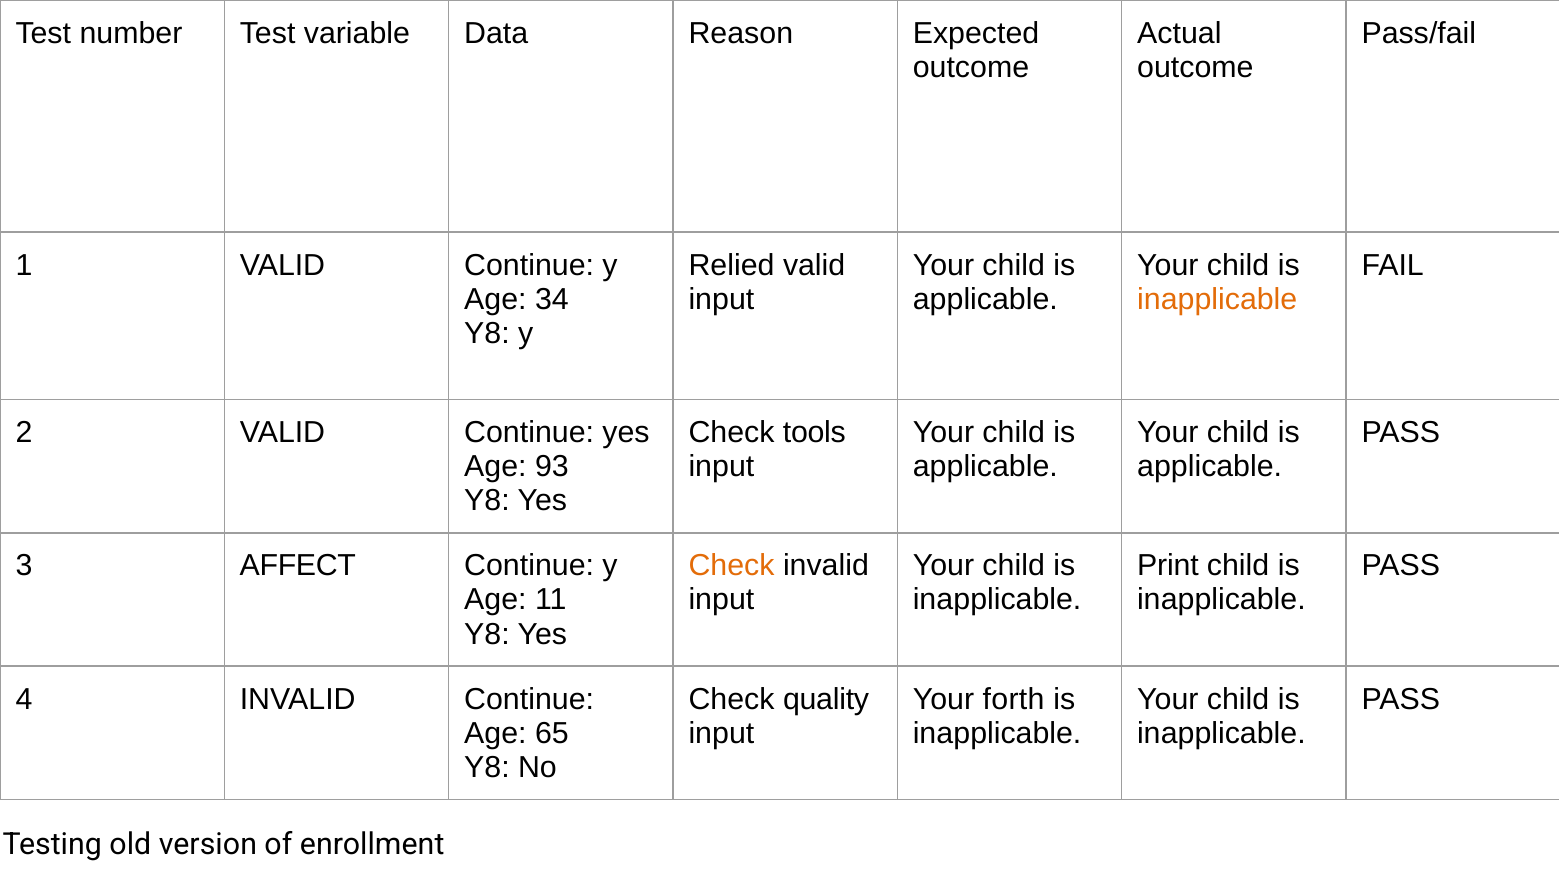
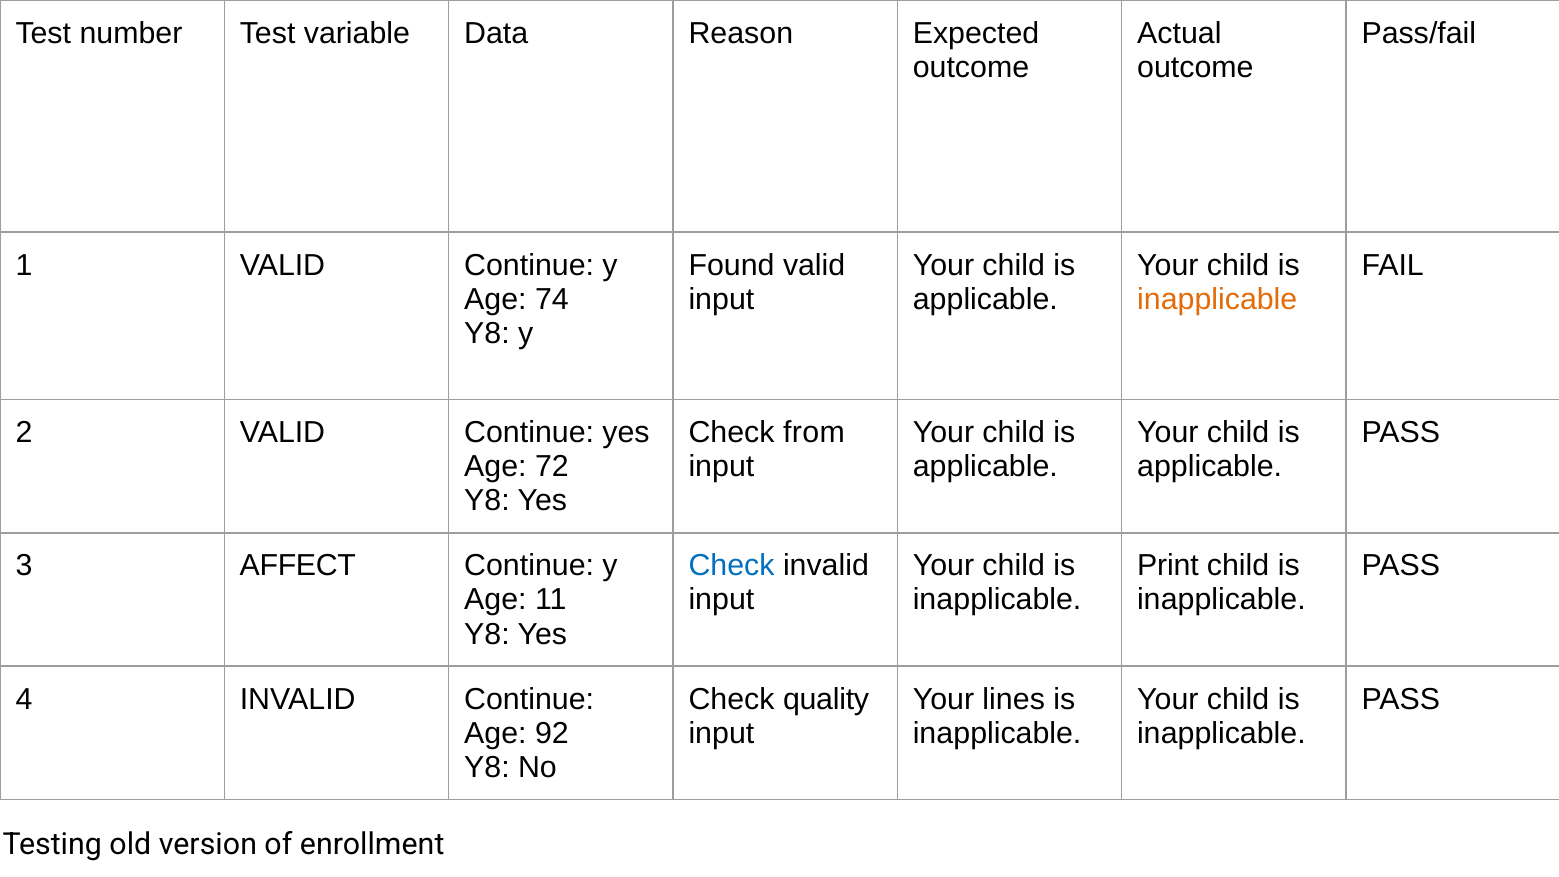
Relied: Relied -> Found
34: 34 -> 74
tools: tools -> from
93: 93 -> 72
Check at (732, 566) colour: orange -> blue
forth: forth -> lines
65: 65 -> 92
